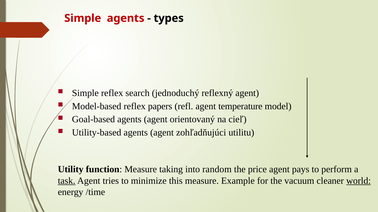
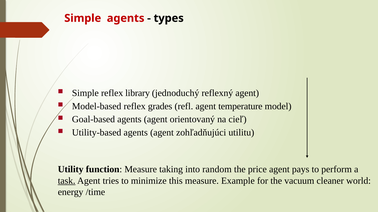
search: search -> library
papers: papers -> grades
world underline: present -> none
